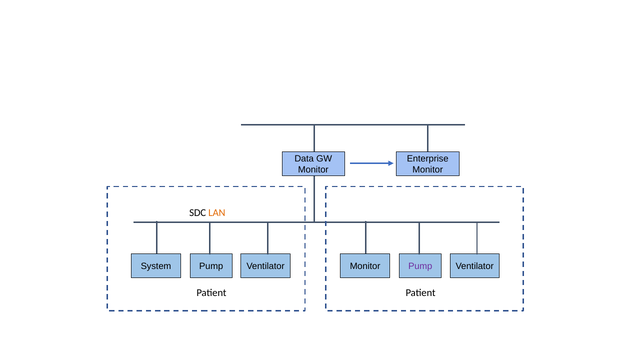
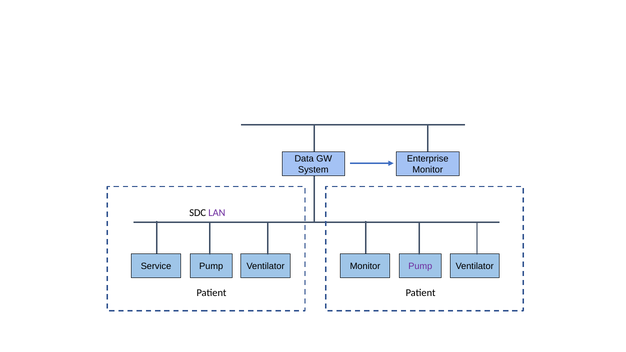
Monitor at (313, 170): Monitor -> System
LAN colour: orange -> purple
System: System -> Service
